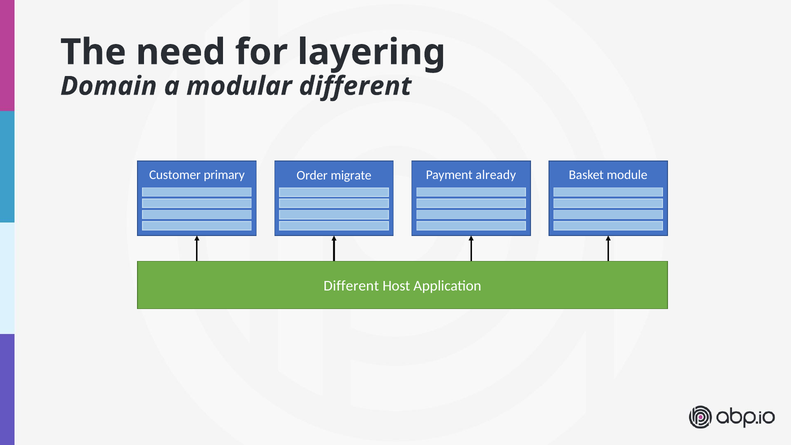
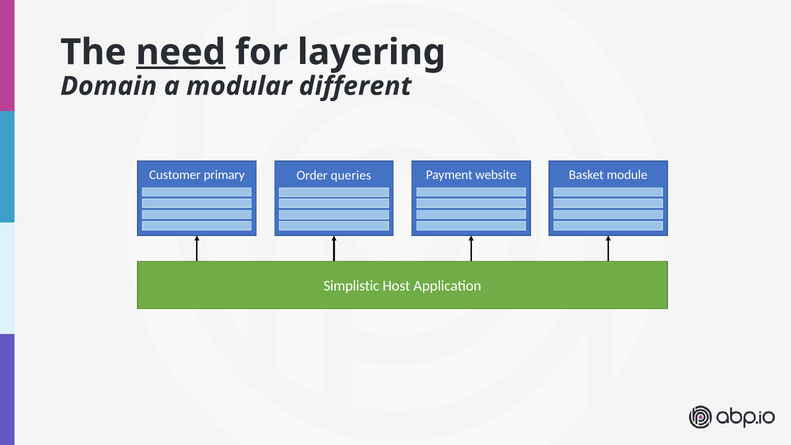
need underline: none -> present
migrate: migrate -> queries
already: already -> website
Different at (351, 286): Different -> Simplistic
